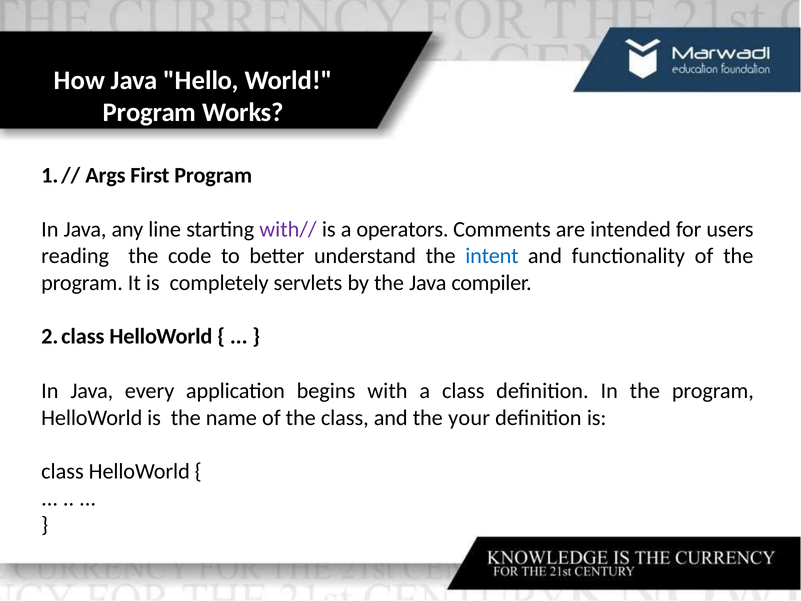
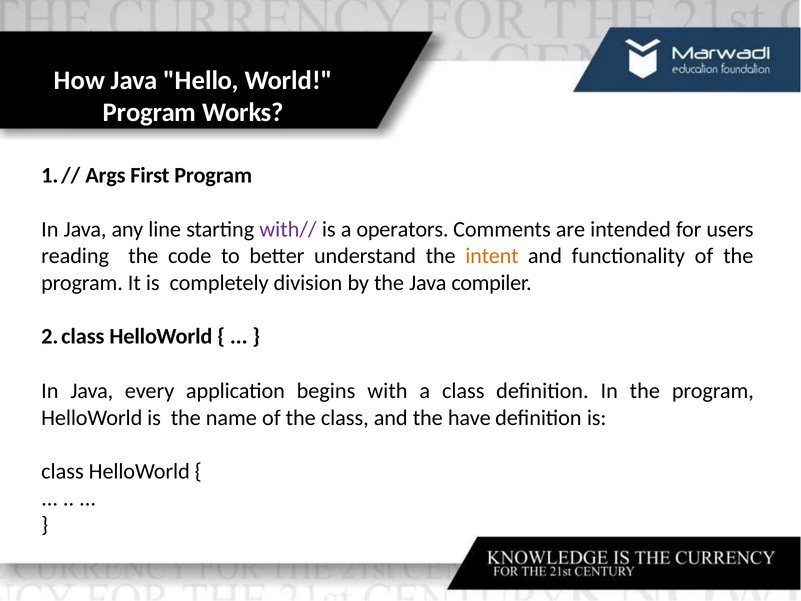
intent colour: blue -> orange
servlets: servlets -> division
your: your -> have
